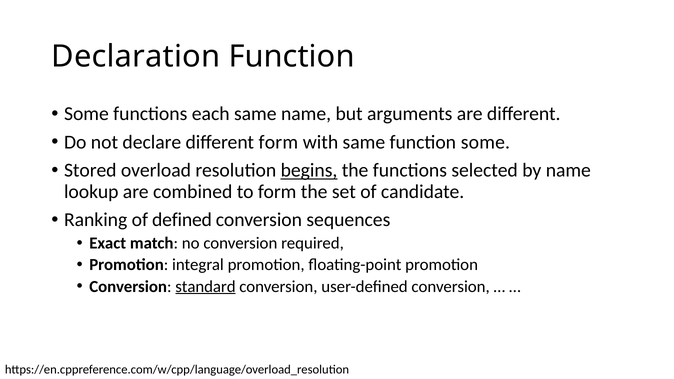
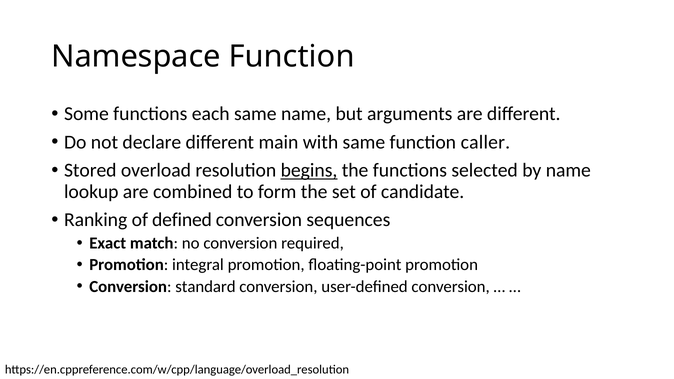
Declaration: Declaration -> Namespace
different form: form -> main
function some: some -> caller
standard underline: present -> none
